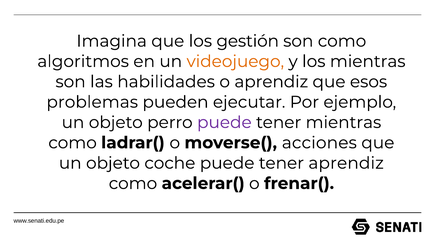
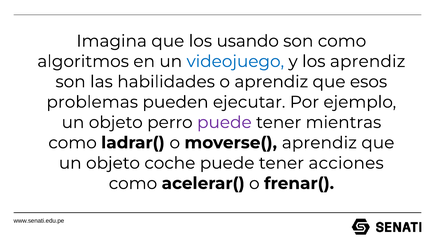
gestión: gestión -> usando
videojuego colour: orange -> blue
los mientras: mientras -> aprendiz
moverse( acciones: acciones -> aprendiz
tener aprendiz: aprendiz -> acciones
